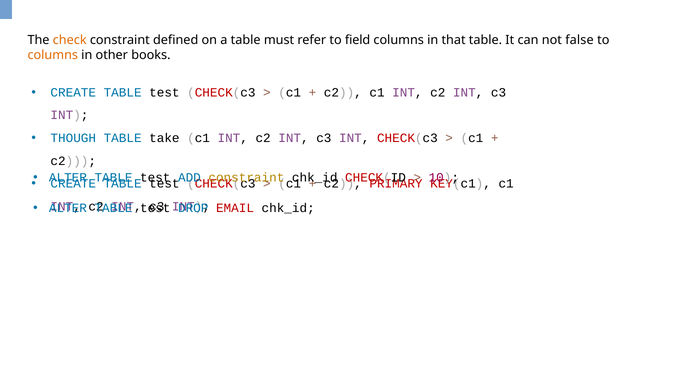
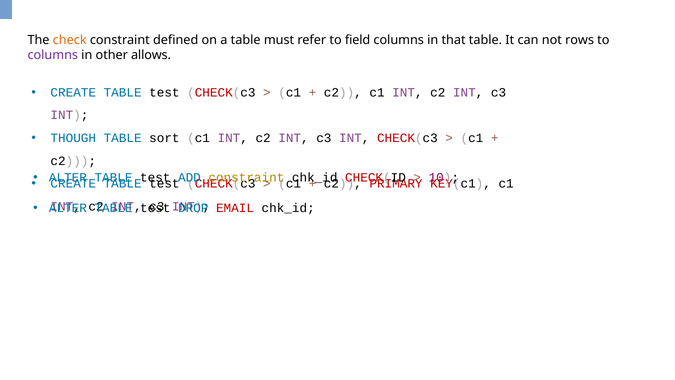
false: false -> rows
columns at (53, 55) colour: orange -> purple
books: books -> allows
take: take -> sort
